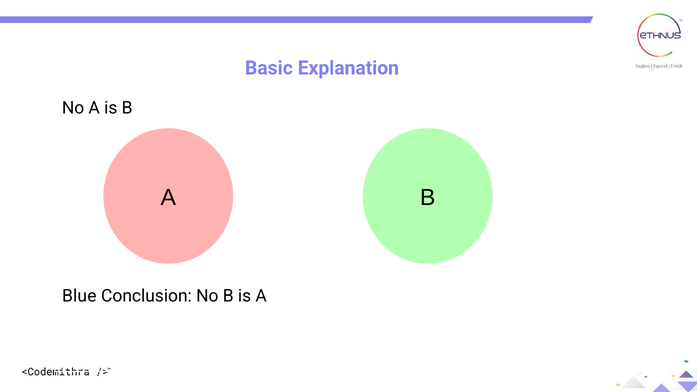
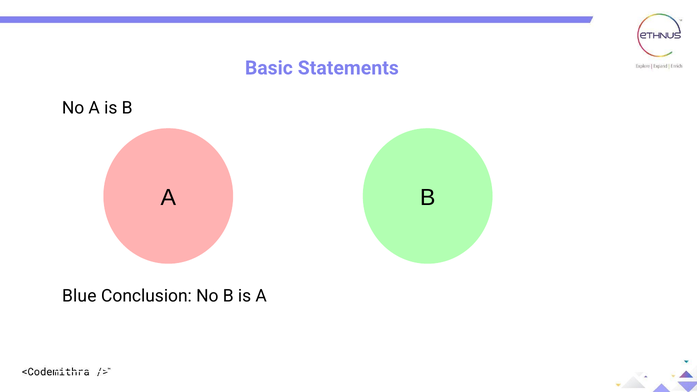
Explanation: Explanation -> Statements
